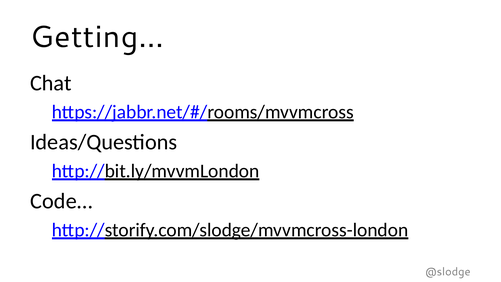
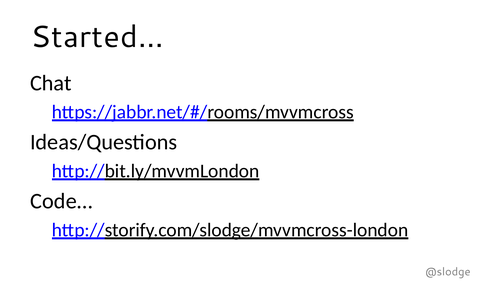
Getting…: Getting… -> Started…
